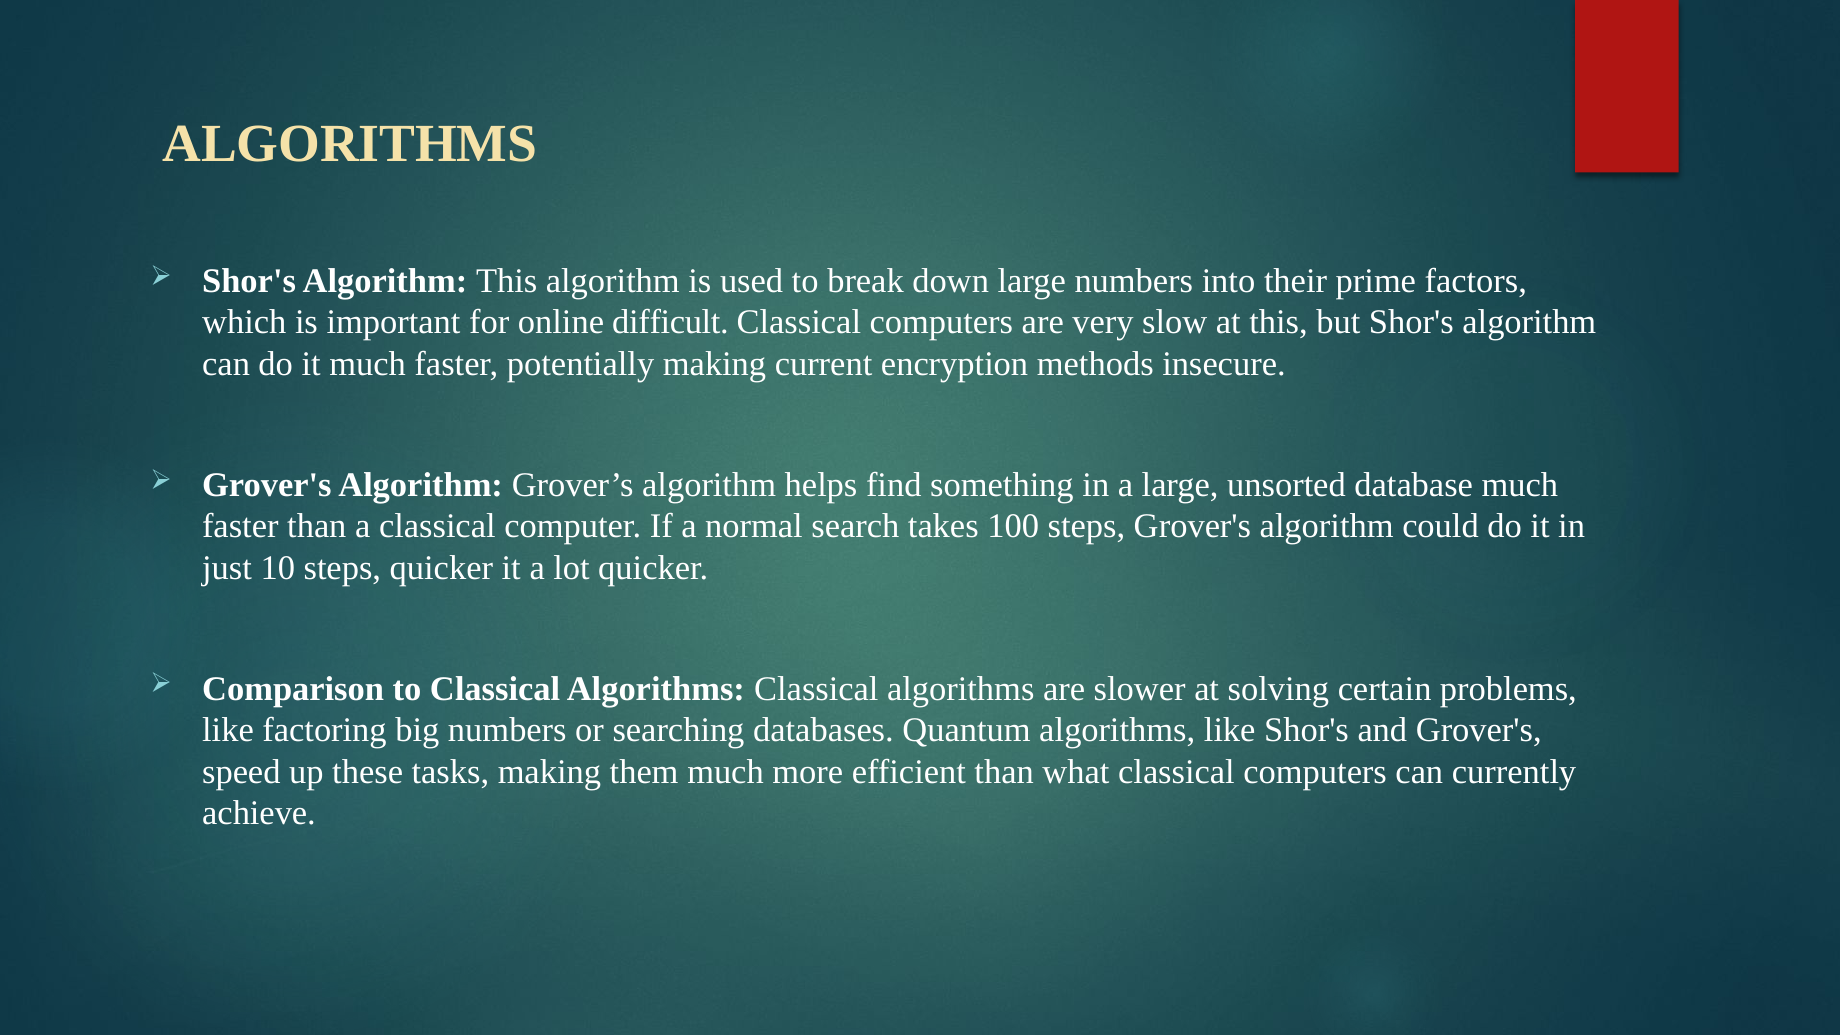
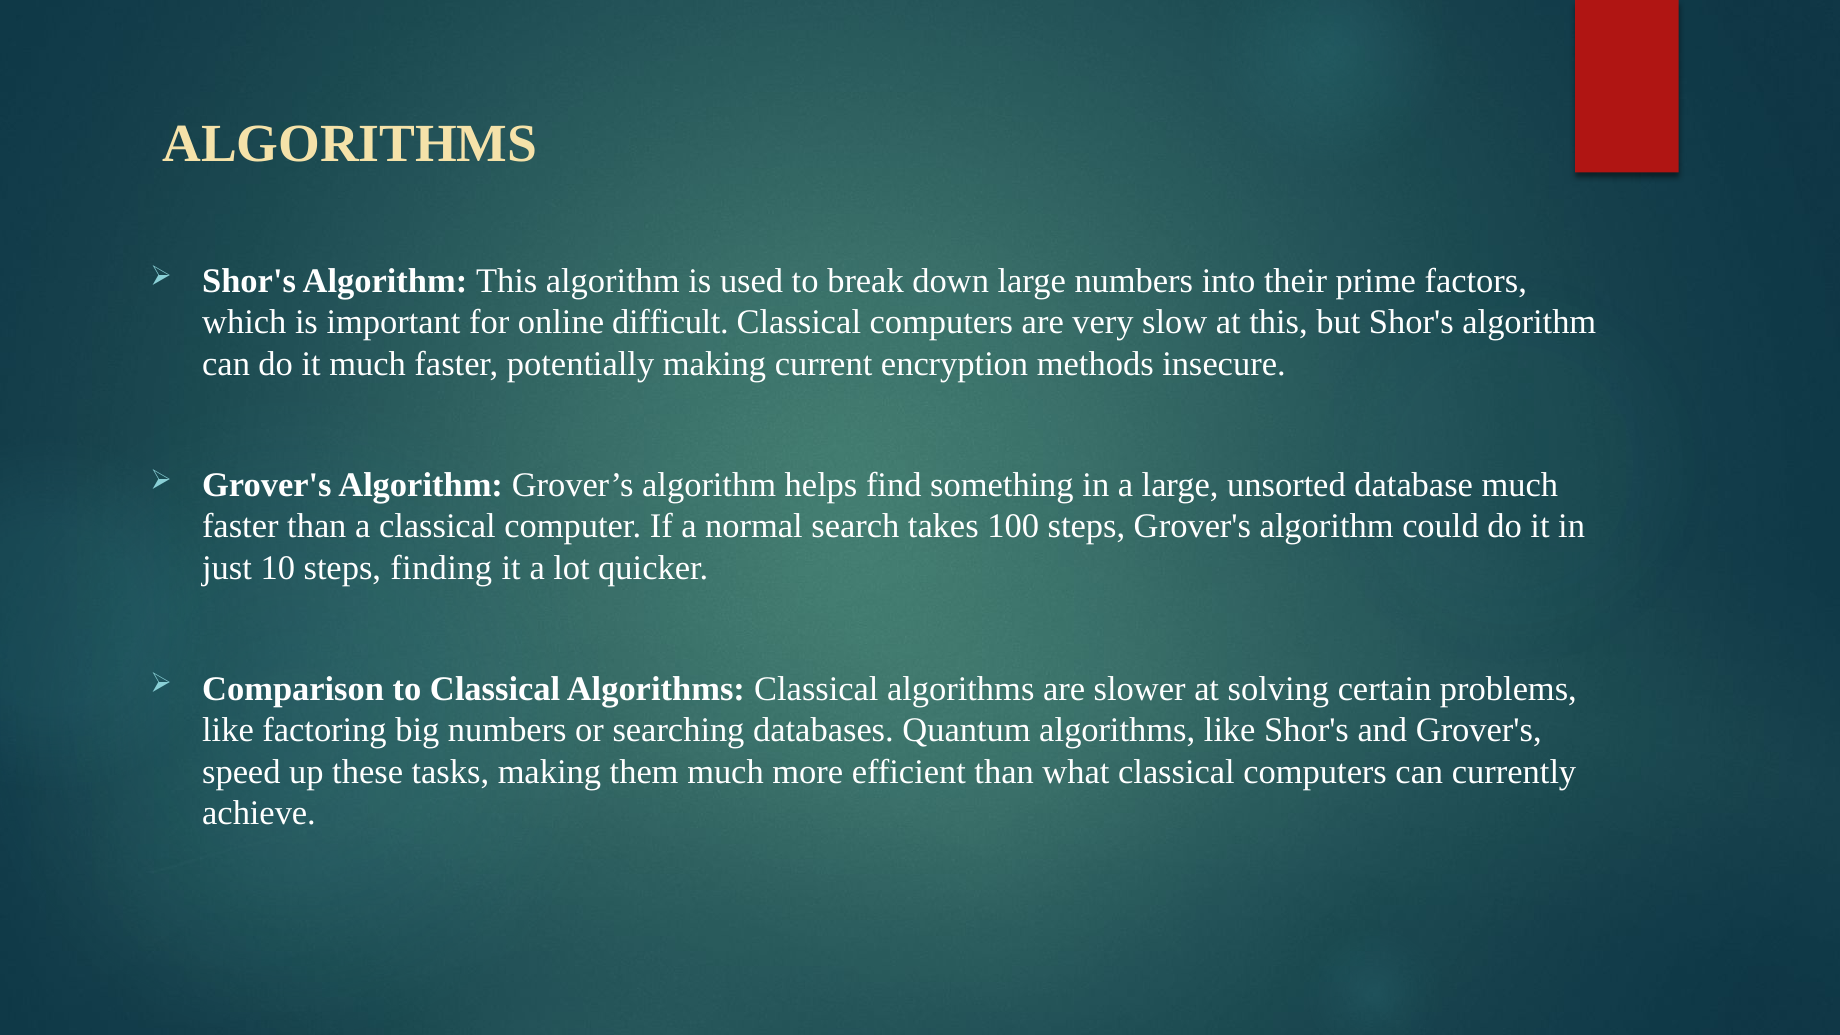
steps quicker: quicker -> finding
